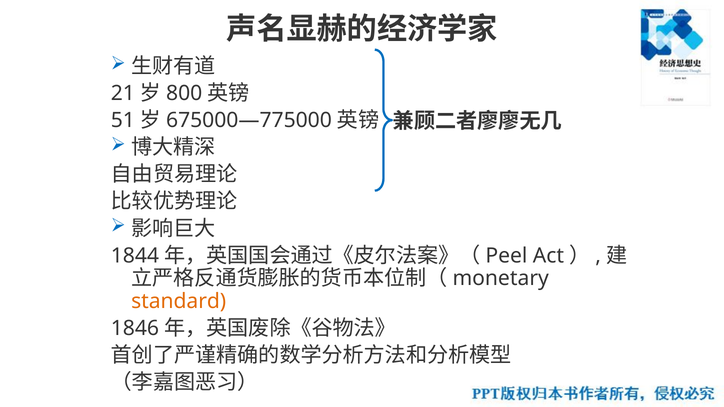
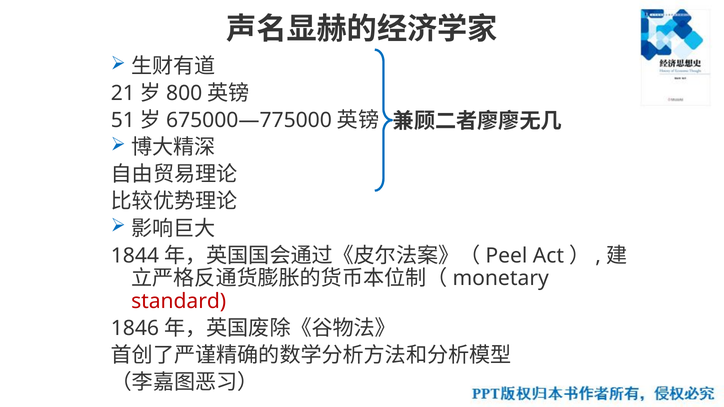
standard colour: orange -> red
